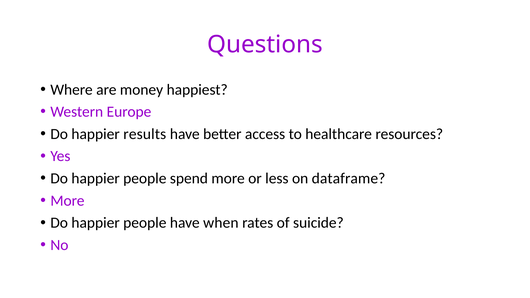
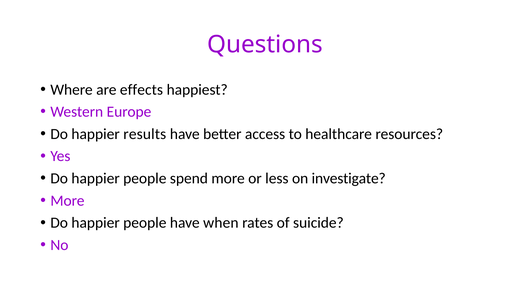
money: money -> effects
dataframe: dataframe -> investigate
